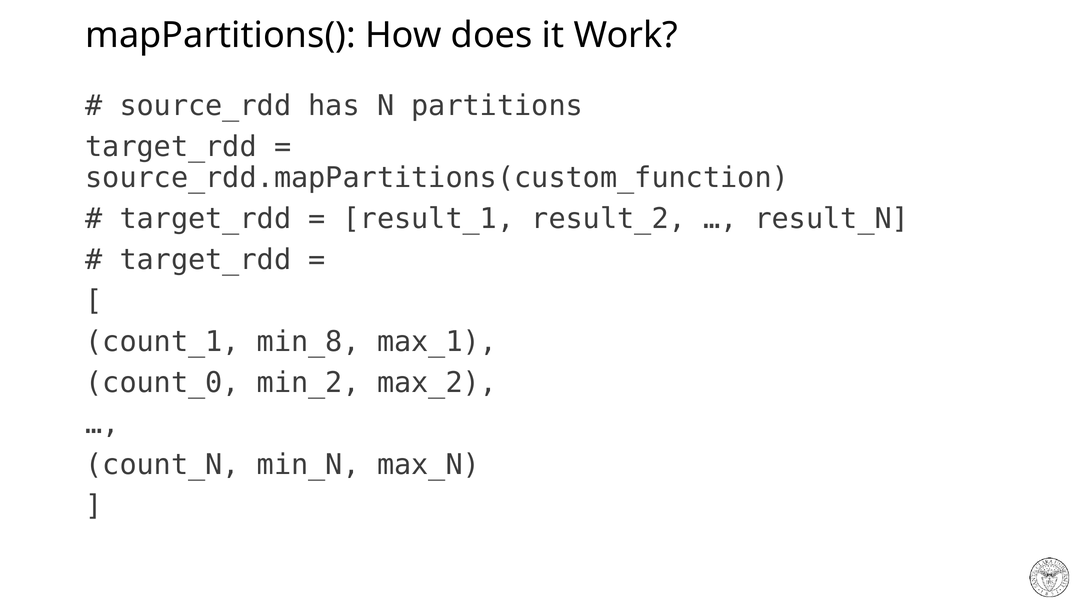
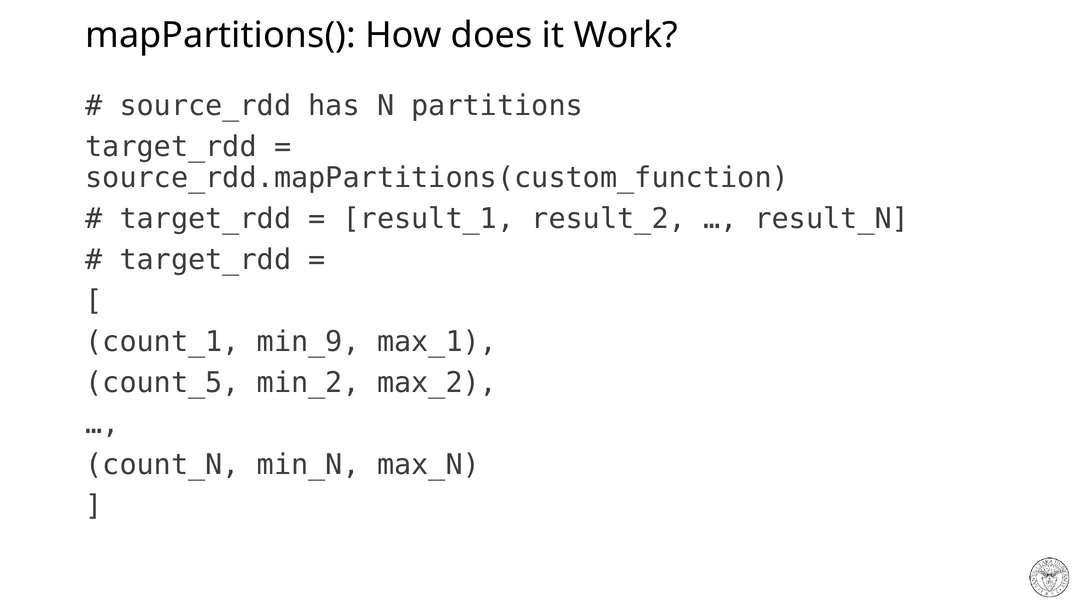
min_8: min_8 -> min_9
count_0: count_0 -> count_5
